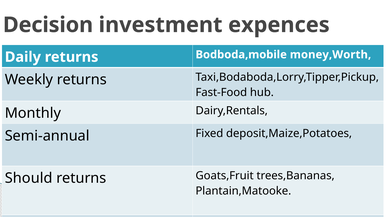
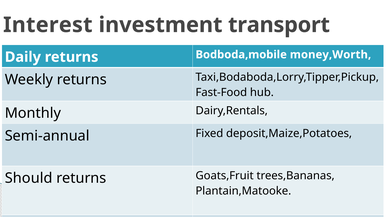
Decision: Decision -> Interest
expences: expences -> transport
